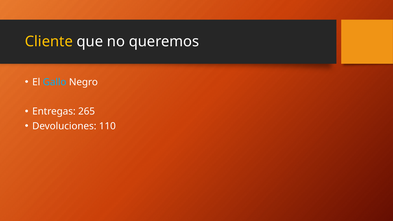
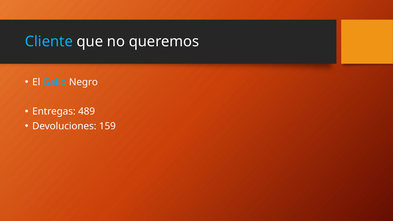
Cliente colour: yellow -> light blue
265: 265 -> 489
110: 110 -> 159
